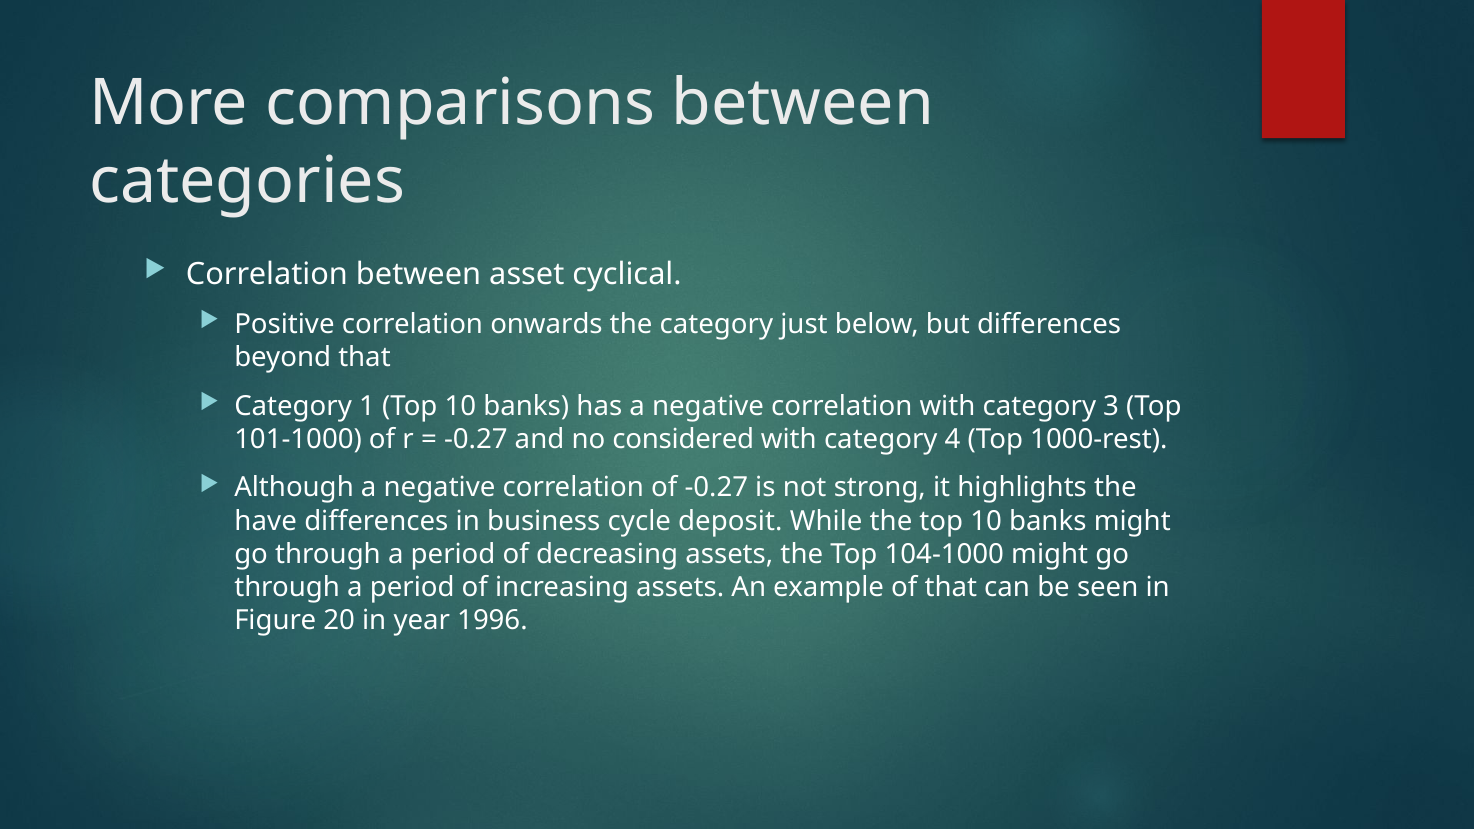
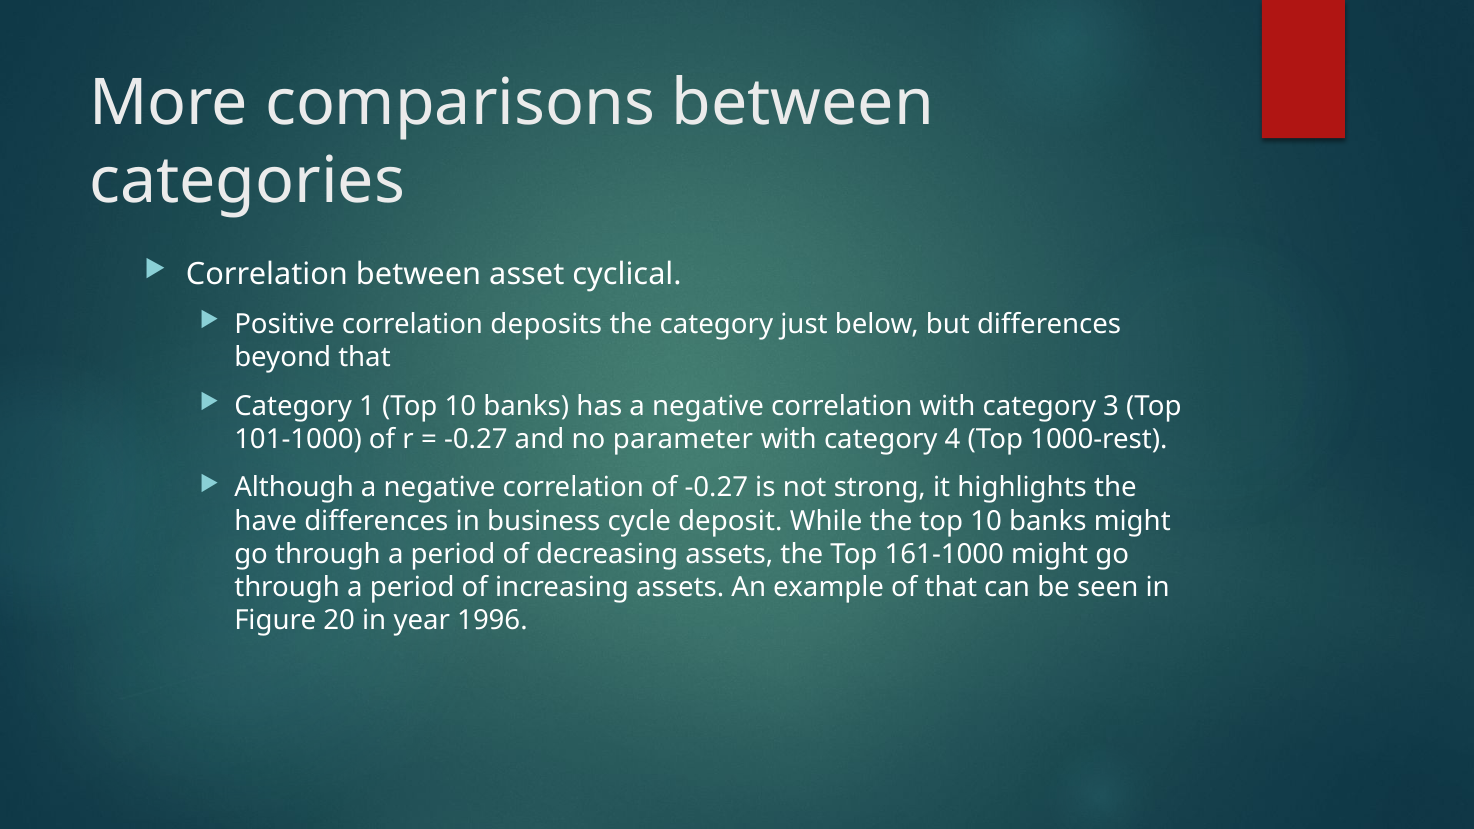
onwards: onwards -> deposits
considered: considered -> parameter
104-1000: 104-1000 -> 161-1000
